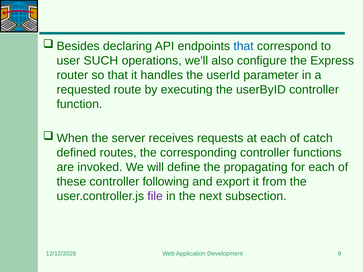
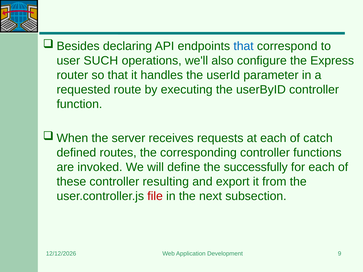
propagating: propagating -> successfully
following: following -> resulting
file colour: purple -> red
